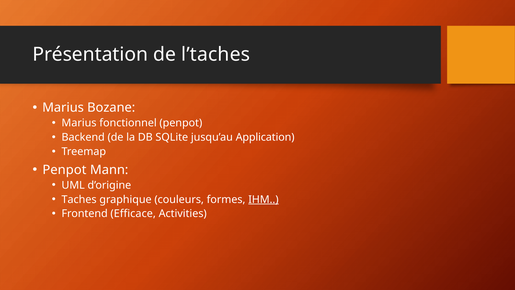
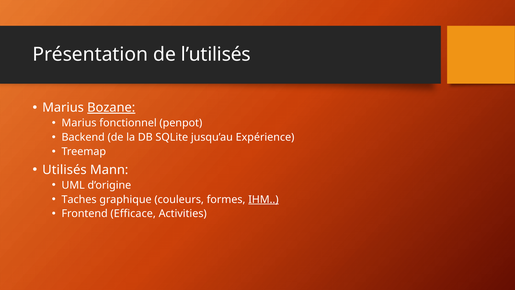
l’taches: l’taches -> l’utilisés
Bozane underline: none -> present
Application: Application -> Expérience
Penpot at (64, 170): Penpot -> Utilisés
